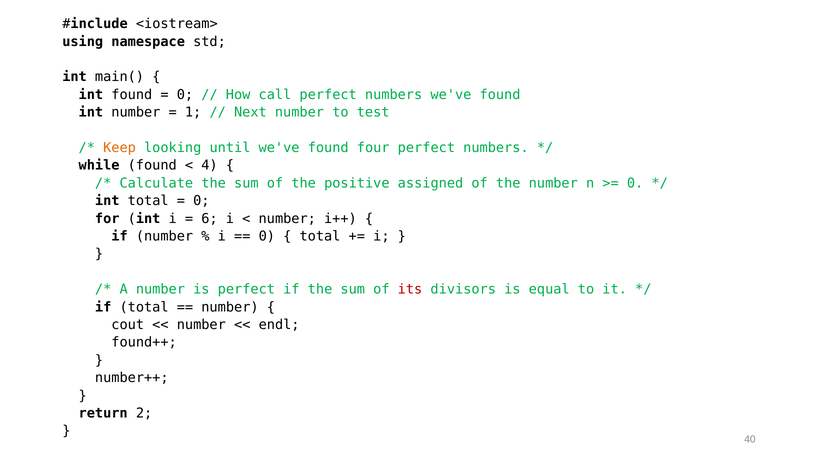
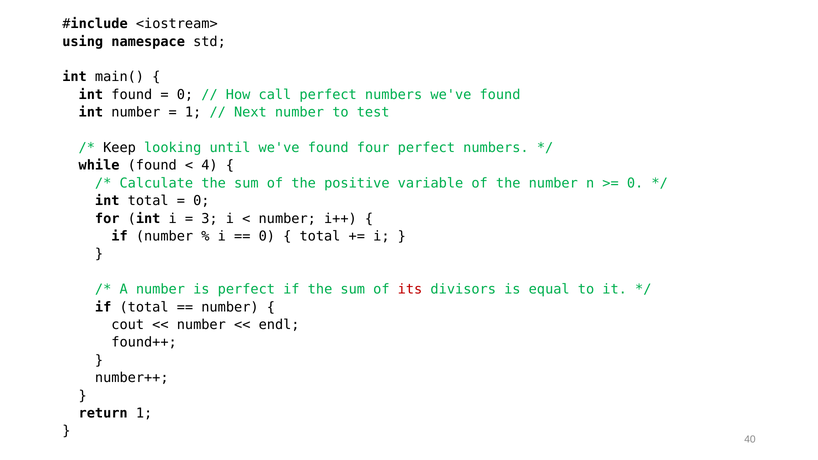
Keep colour: orange -> black
assigned: assigned -> variable
6: 6 -> 3
return 2: 2 -> 1
